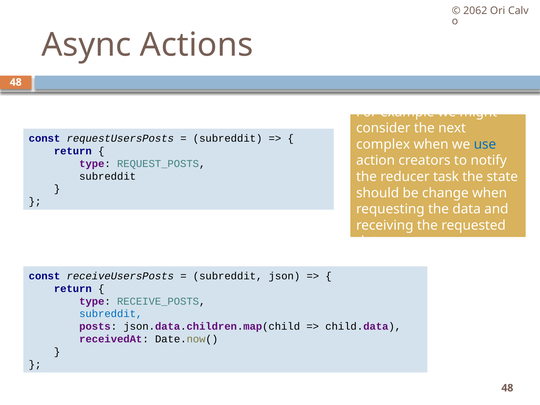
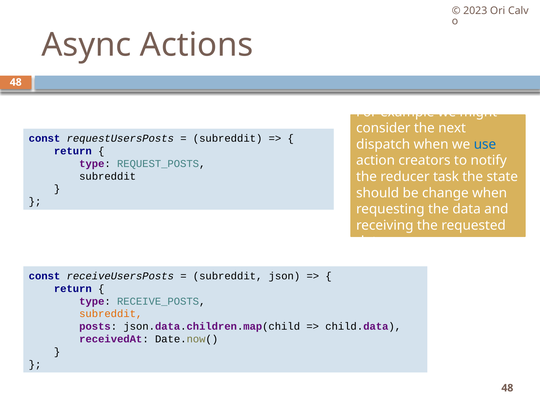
2062: 2062 -> 2023
complex: complex -> dispatch
subreddit at (111, 314) colour: blue -> orange
